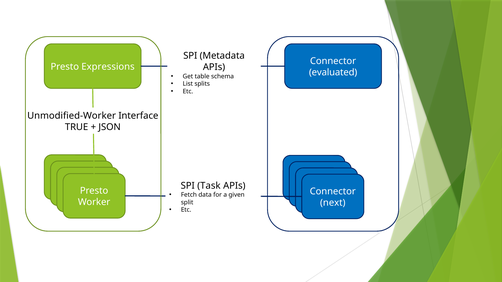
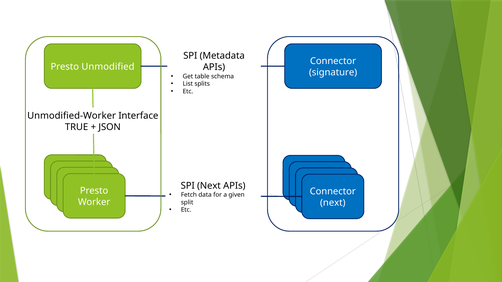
Expressions: Expressions -> Unmodified
evaluated: evaluated -> signature
SPI Task: Task -> Next
